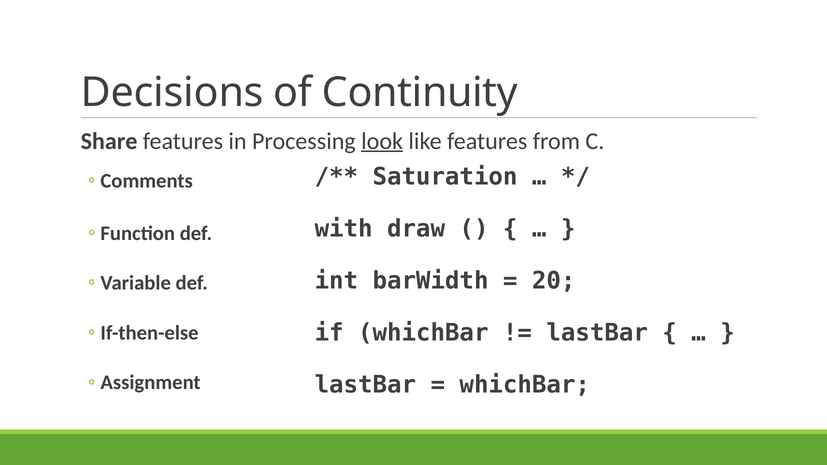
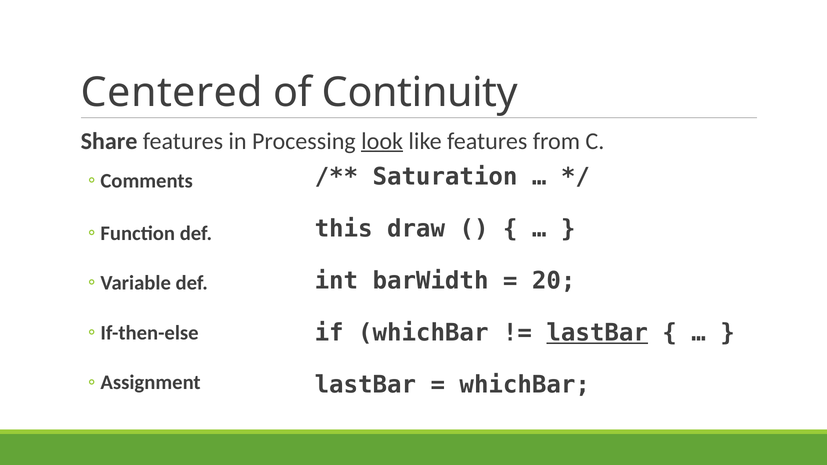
Decisions: Decisions -> Centered
with: with -> this
lastBar at (597, 333) underline: none -> present
